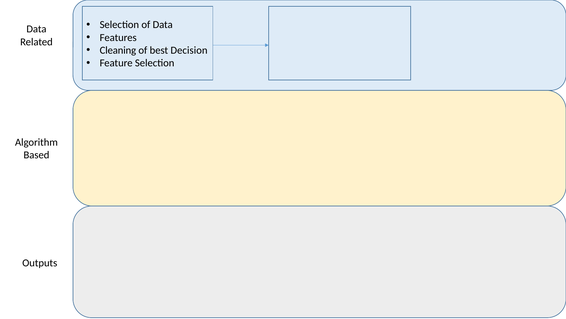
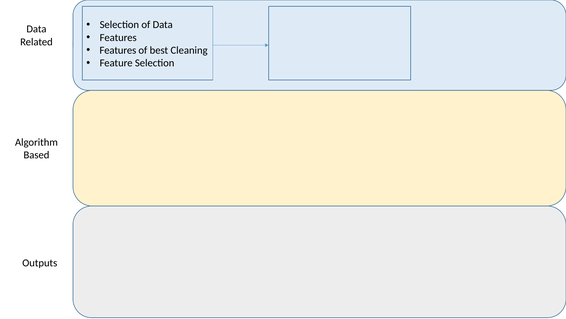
Cleaning at (118, 50): Cleaning -> Features
Decision: Decision -> Cleaning
